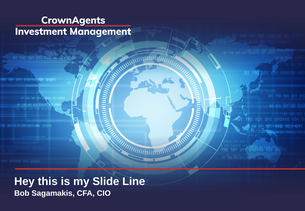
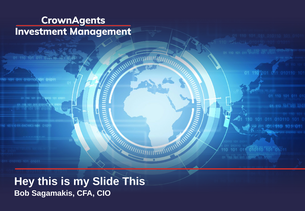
Slide Line: Line -> This
